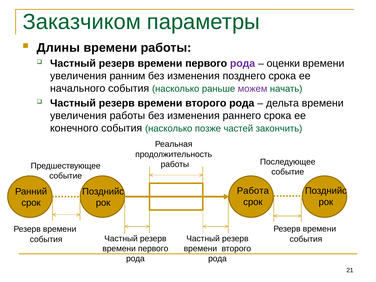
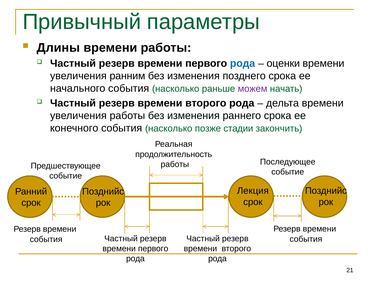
Заказчиком: Заказчиком -> Привычный
рода at (243, 63) colour: purple -> blue
частей: частей -> стадии
Работа: Работа -> Лекция
